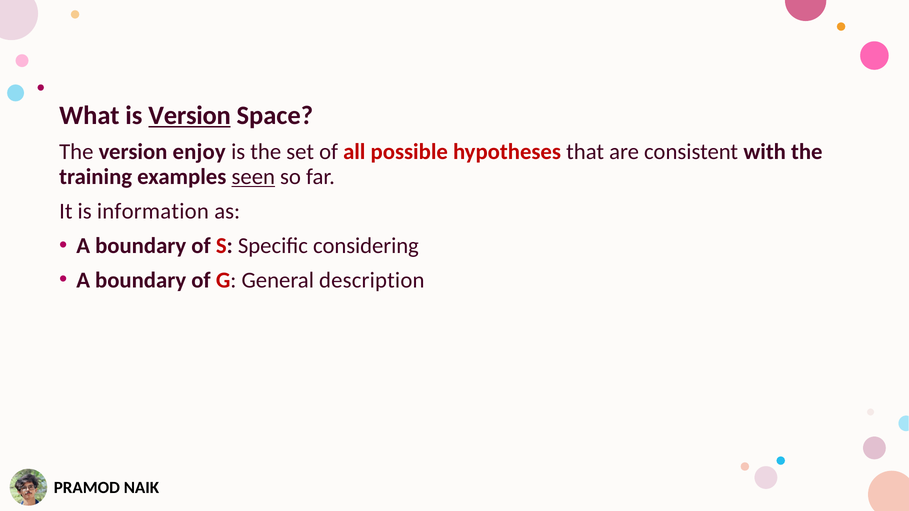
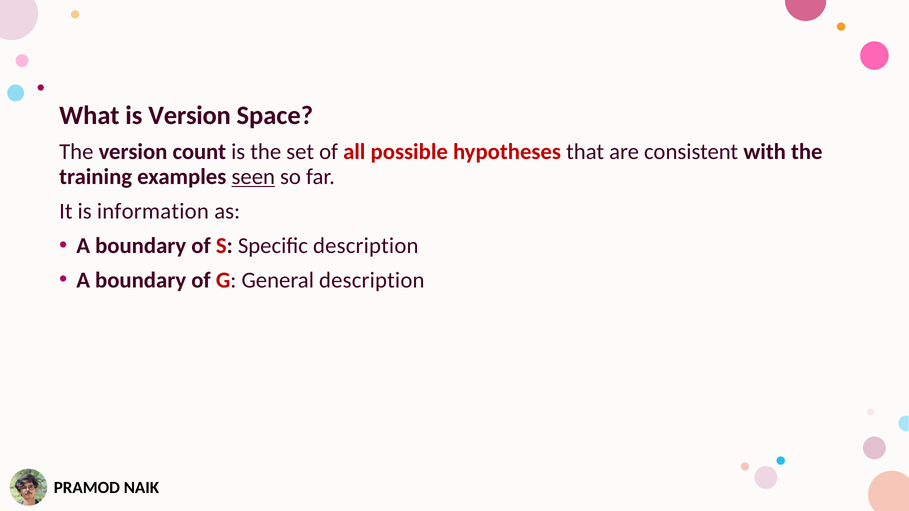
Version at (190, 115) underline: present -> none
enjoy: enjoy -> count
Specific considering: considering -> description
